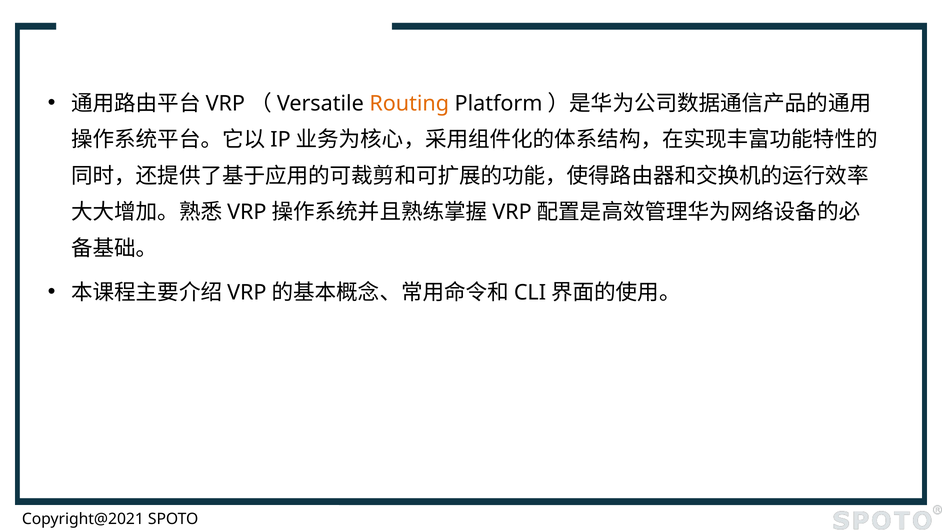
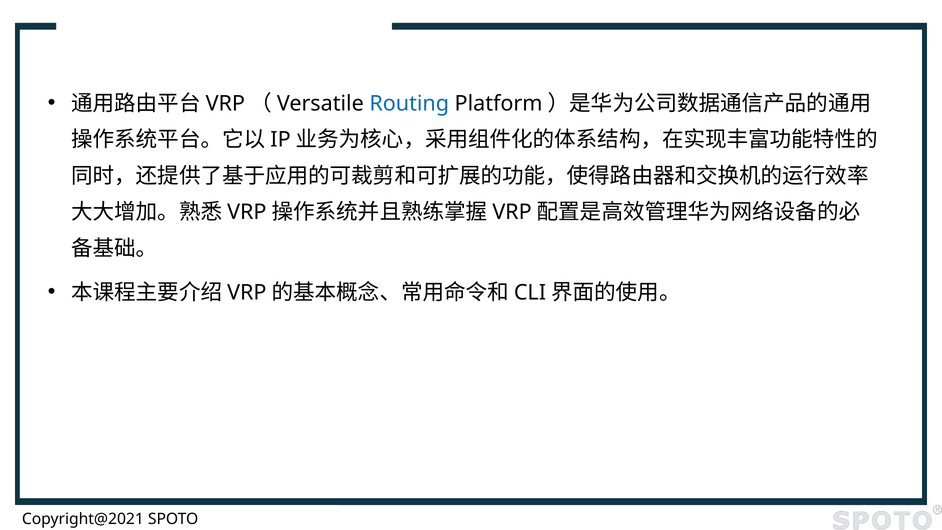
Routing colour: orange -> blue
